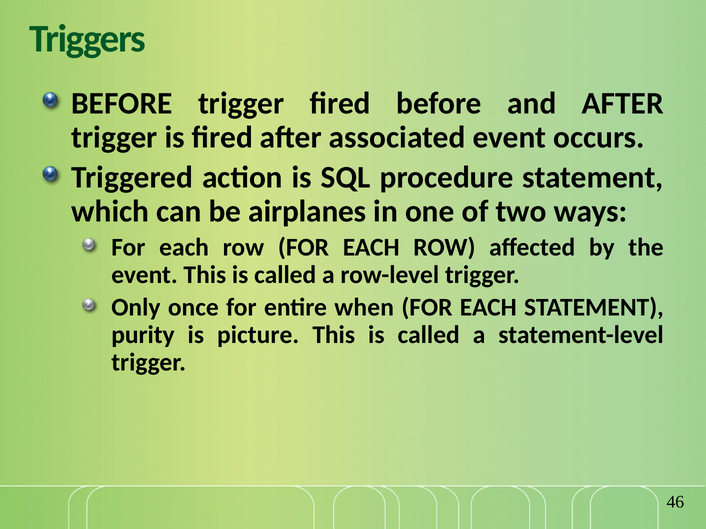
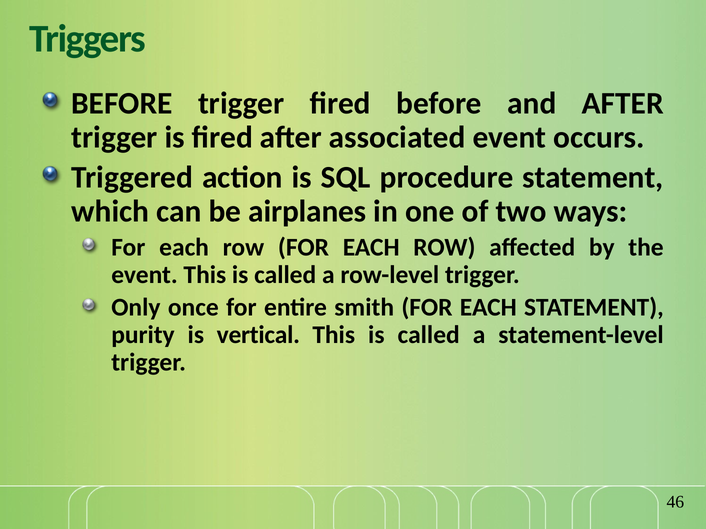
when: when -> smith
picture: picture -> vertical
